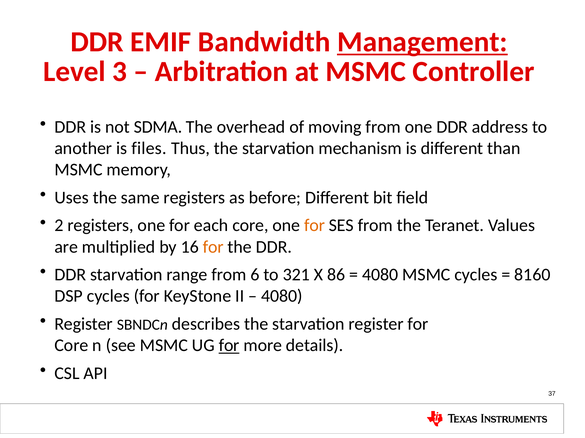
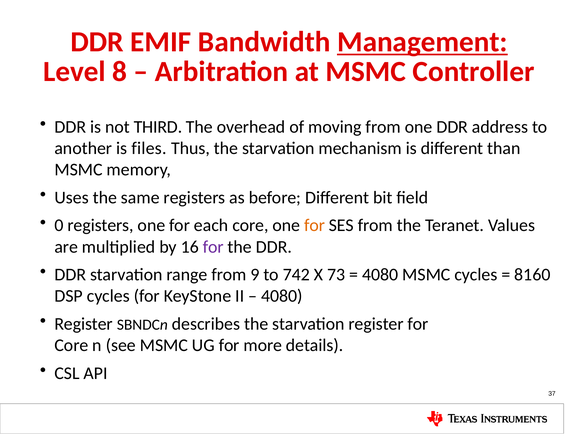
3: 3 -> 8
SDMA: SDMA -> THIRD
2: 2 -> 0
for at (213, 247) colour: orange -> purple
6: 6 -> 9
321: 321 -> 742
86: 86 -> 73
for at (229, 346) underline: present -> none
